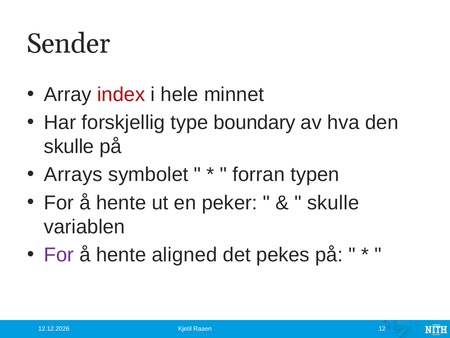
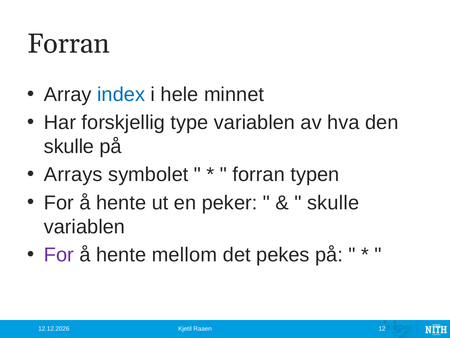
Sender at (68, 44): Sender -> Forran
index colour: red -> blue
type boundary: boundary -> variablen
aligned: aligned -> mellom
